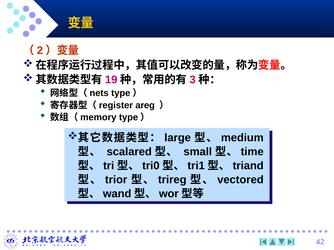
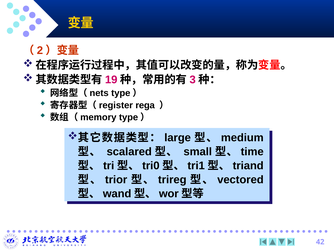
areg: areg -> rega
